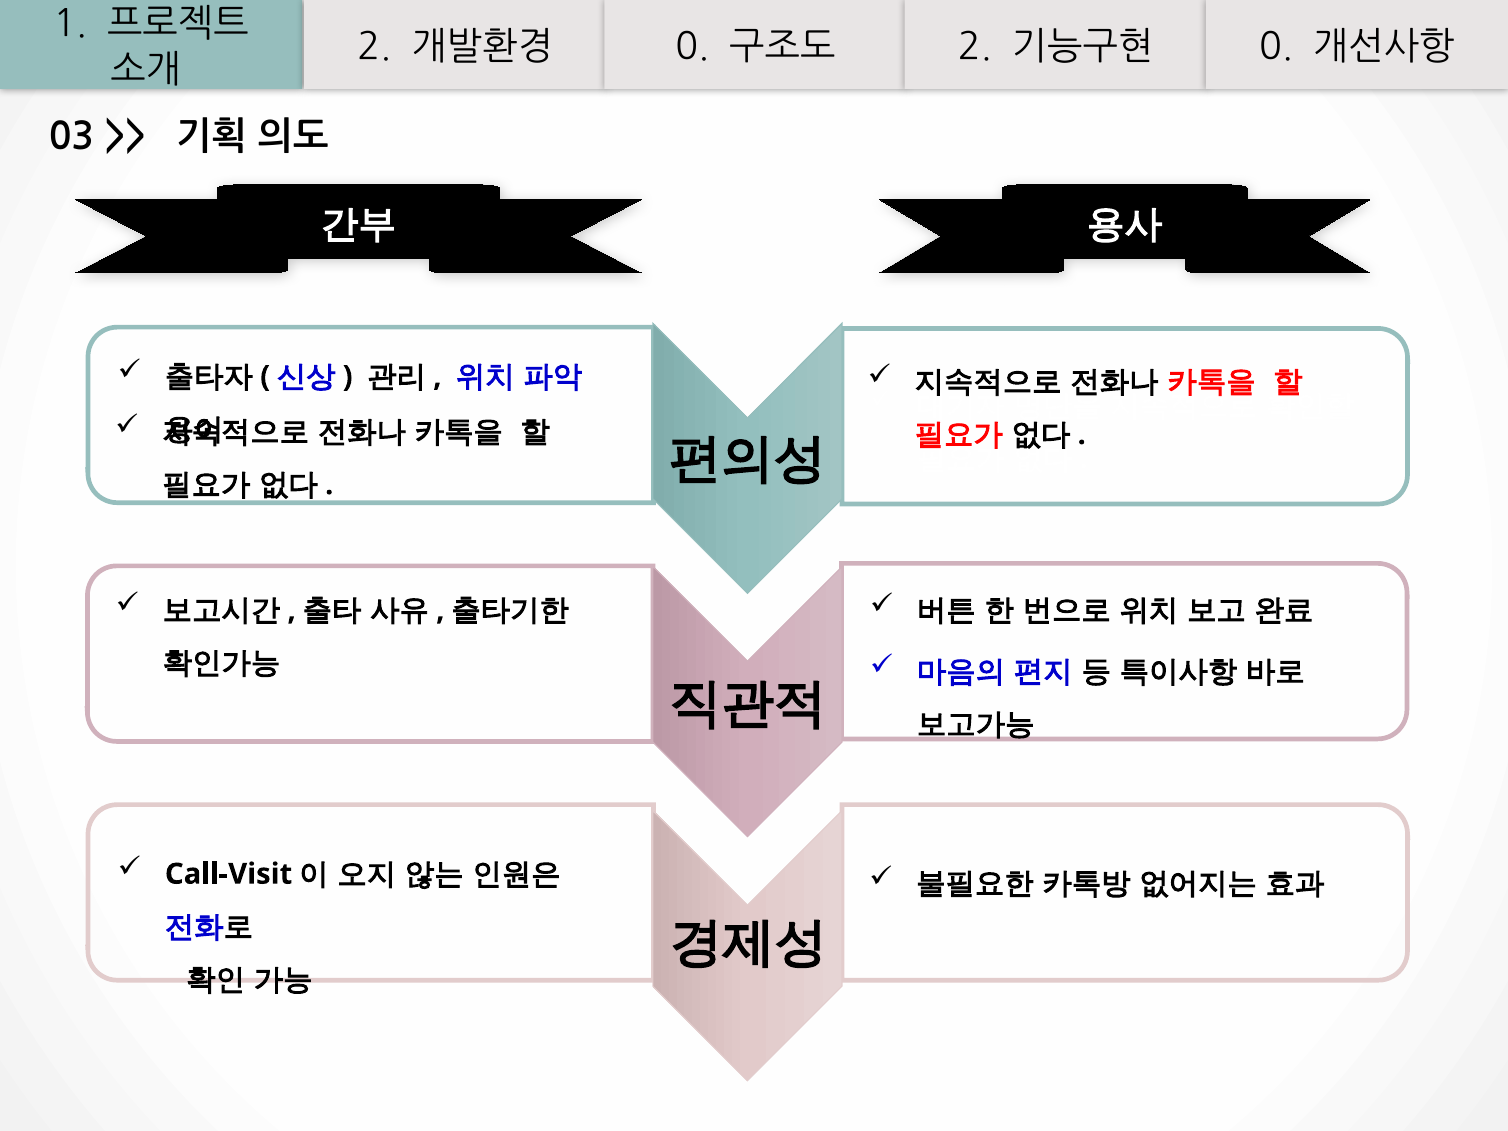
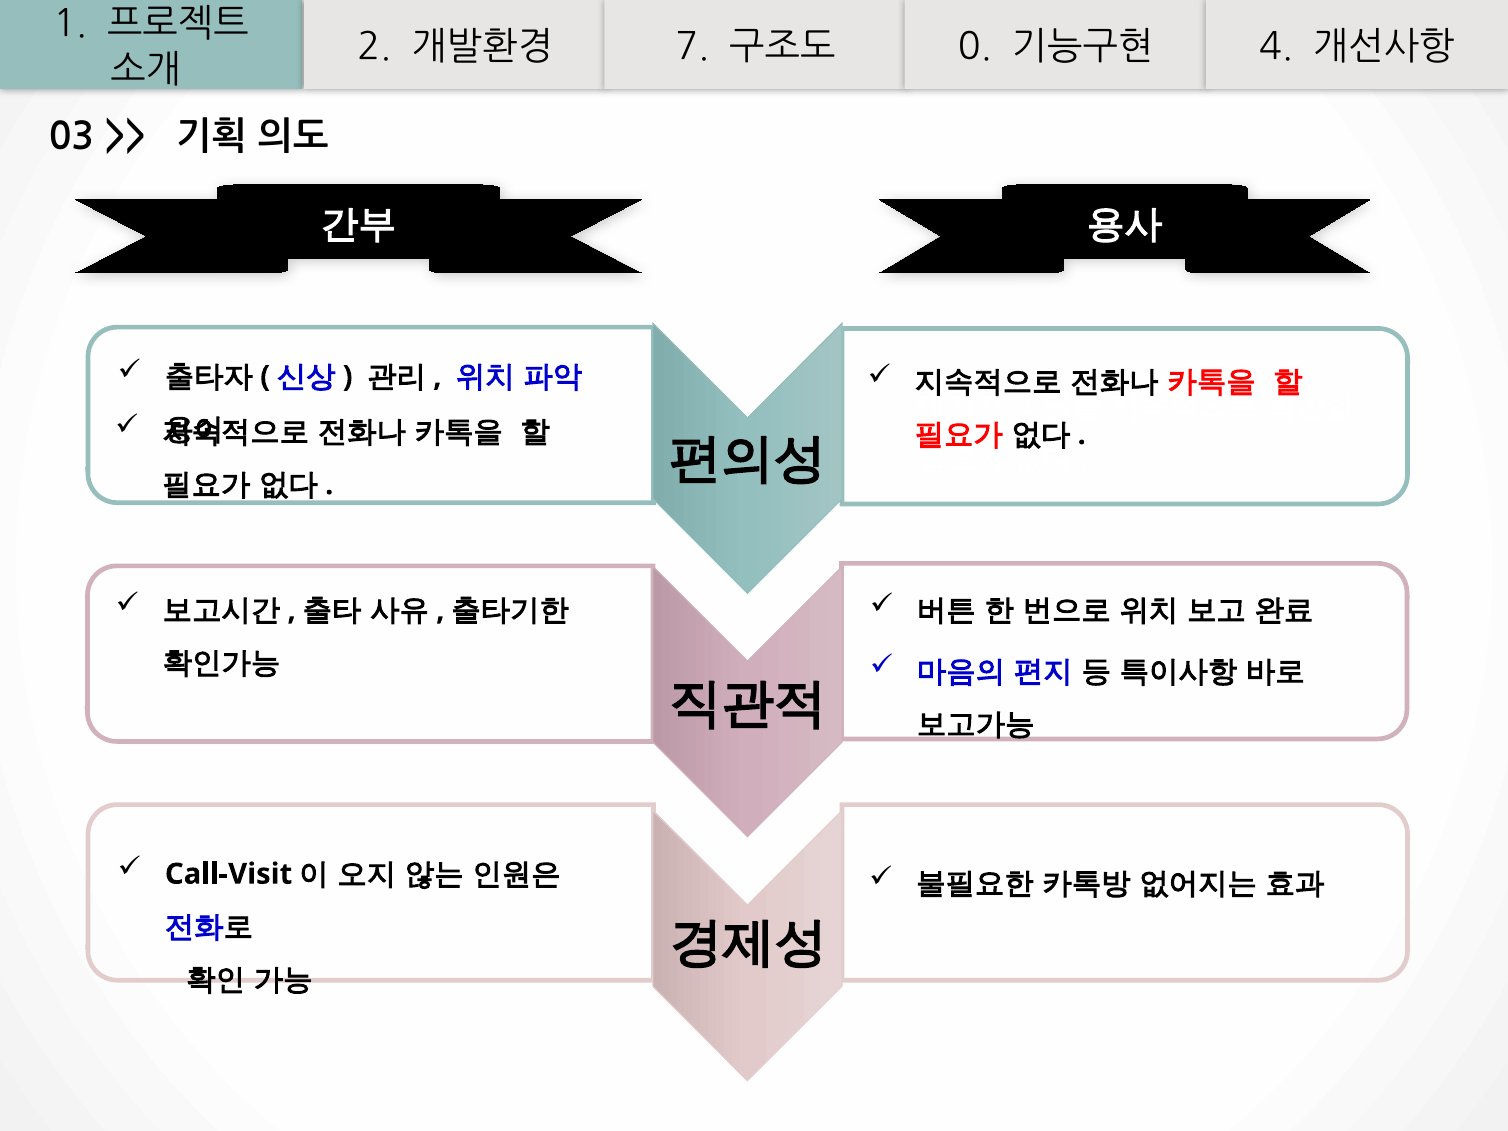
0 at (692, 47): 0 -> 7
2 at (975, 47): 2 -> 0
0 at (1276, 47): 0 -> 4
